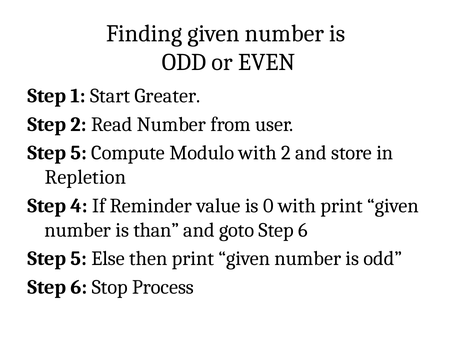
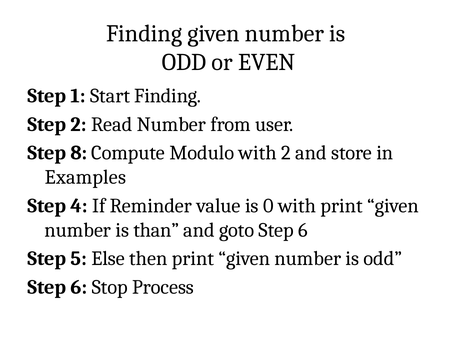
Start Greater: Greater -> Finding
5 at (79, 153): 5 -> 8
Repletion: Repletion -> Examples
